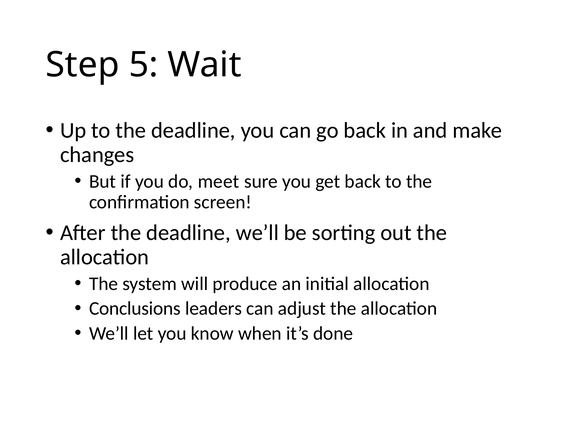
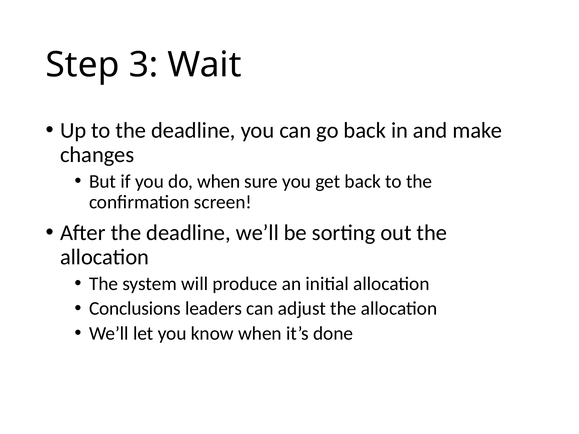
5: 5 -> 3
do meet: meet -> when
